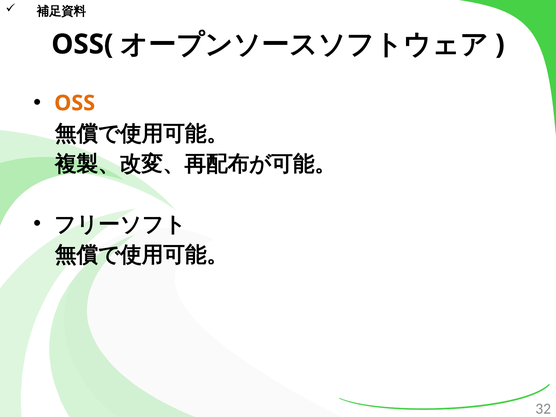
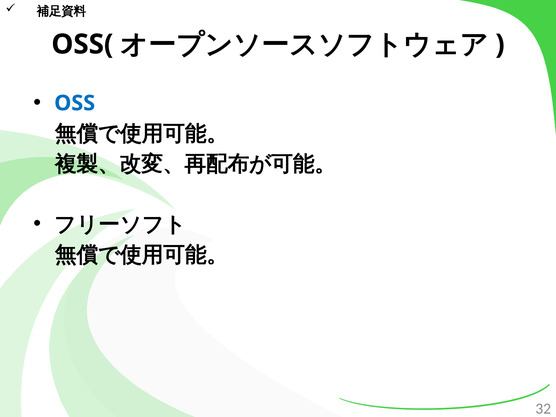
OSS colour: orange -> blue
